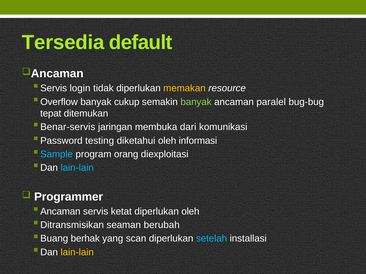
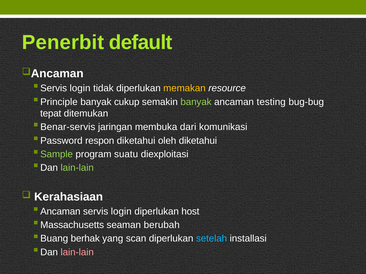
Tersedia: Tersedia -> Penerbit
Overflow: Overflow -> Principle
paralel: paralel -> testing
testing: testing -> respon
oleh informasi: informasi -> diketahui
Sample colour: light blue -> light green
orang: orang -> suatu
lain-lain at (77, 168) colour: light blue -> light green
Programmer: Programmer -> Kerahasiaan
ketat at (121, 212): ketat -> login
diperlukan oleh: oleh -> host
Ditransmisikan: Ditransmisikan -> Massachusetts
lain-lain at (77, 253) colour: yellow -> pink
